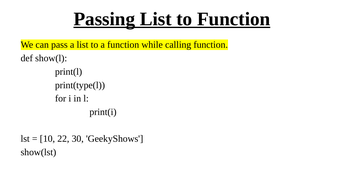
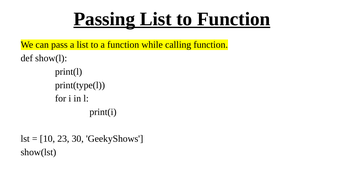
22: 22 -> 23
